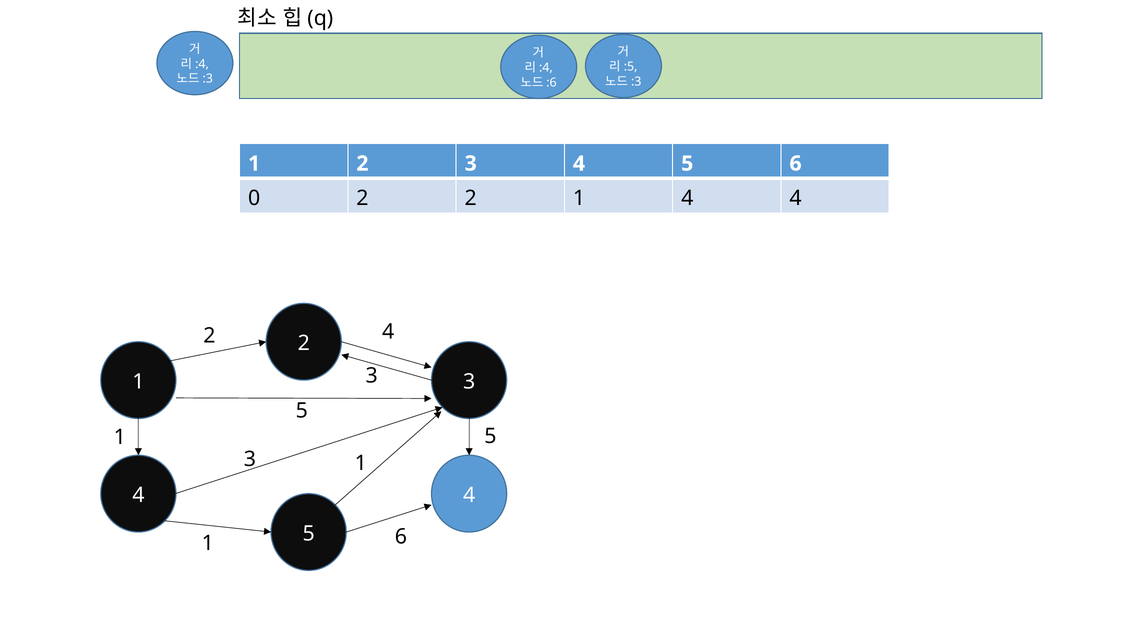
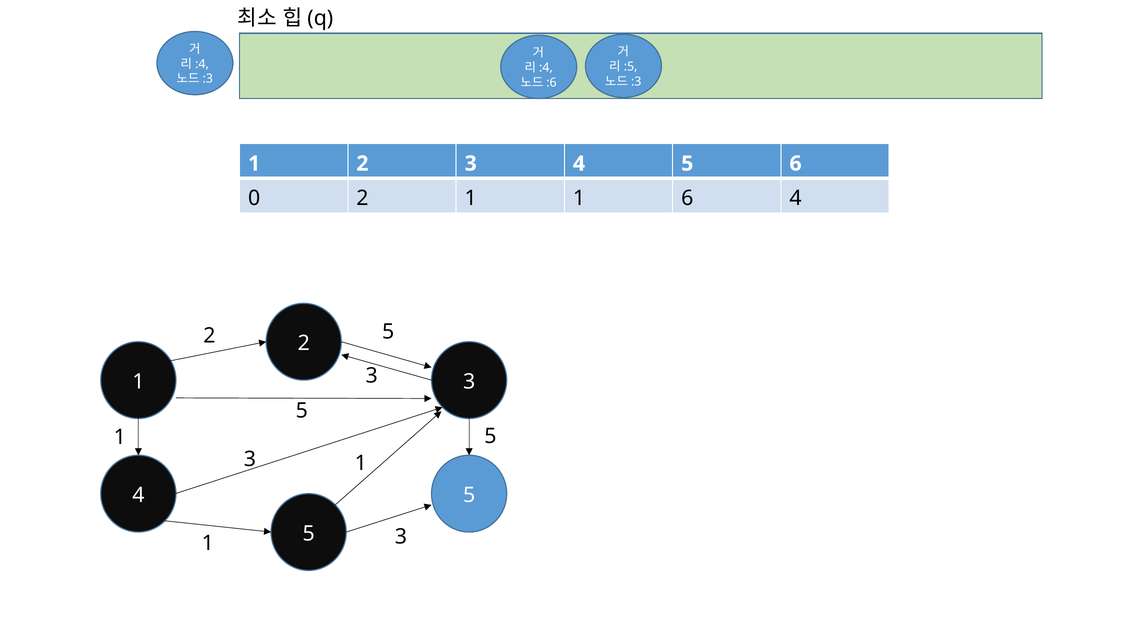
2 2: 2 -> 1
1 4: 4 -> 6
2 4: 4 -> 5
4 at (469, 495): 4 -> 5
1 6: 6 -> 3
